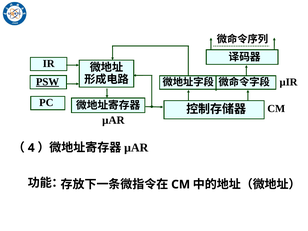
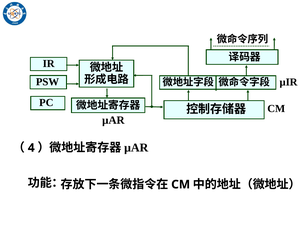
PSW underline: present -> none
